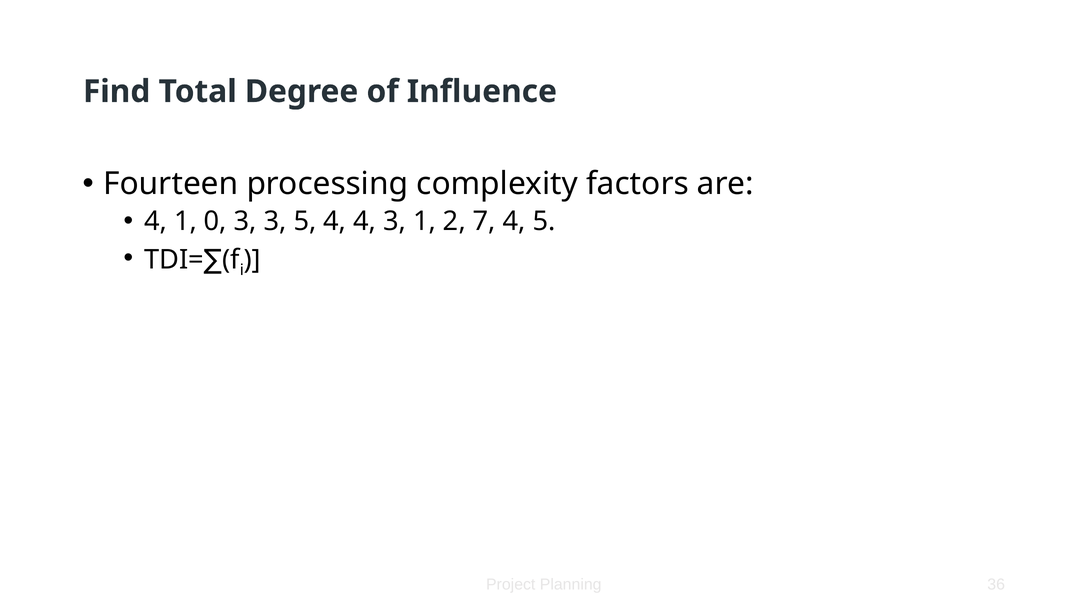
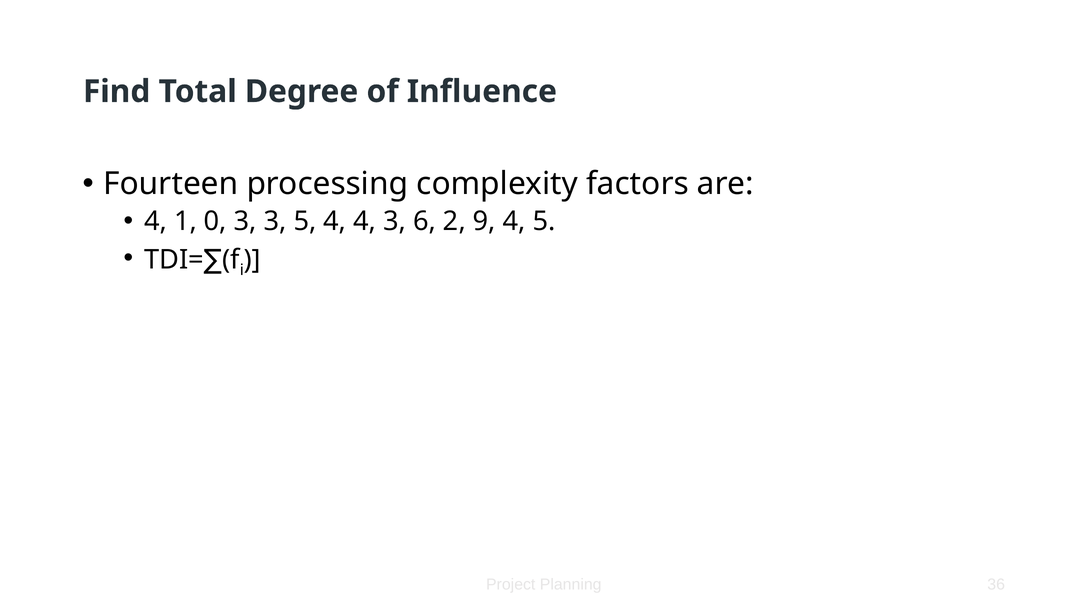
3 1: 1 -> 6
7: 7 -> 9
